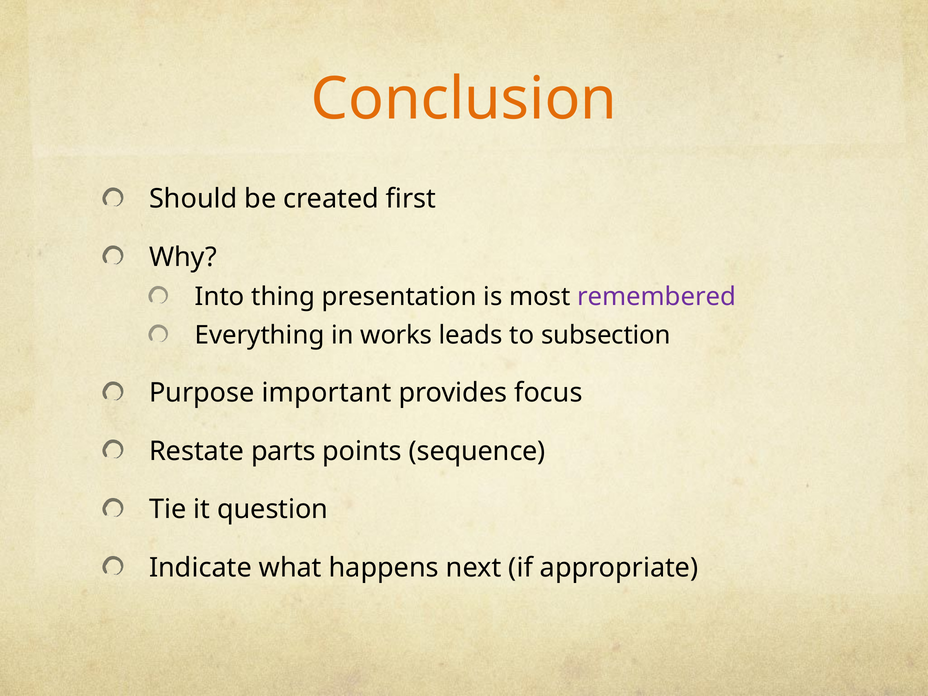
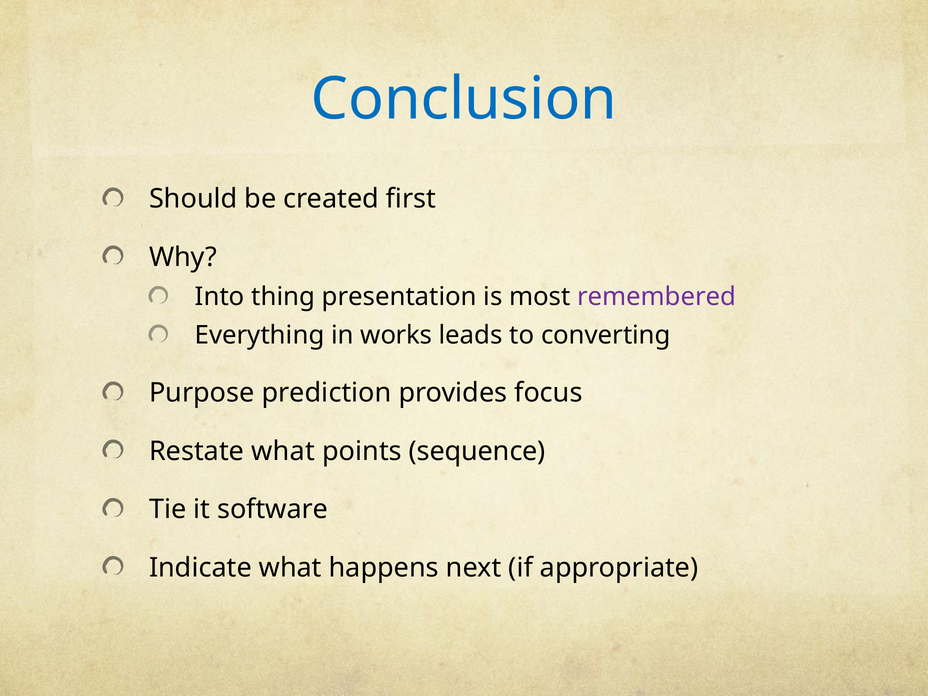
Conclusion colour: orange -> blue
subsection: subsection -> converting
important: important -> prediction
Restate parts: parts -> what
question: question -> software
